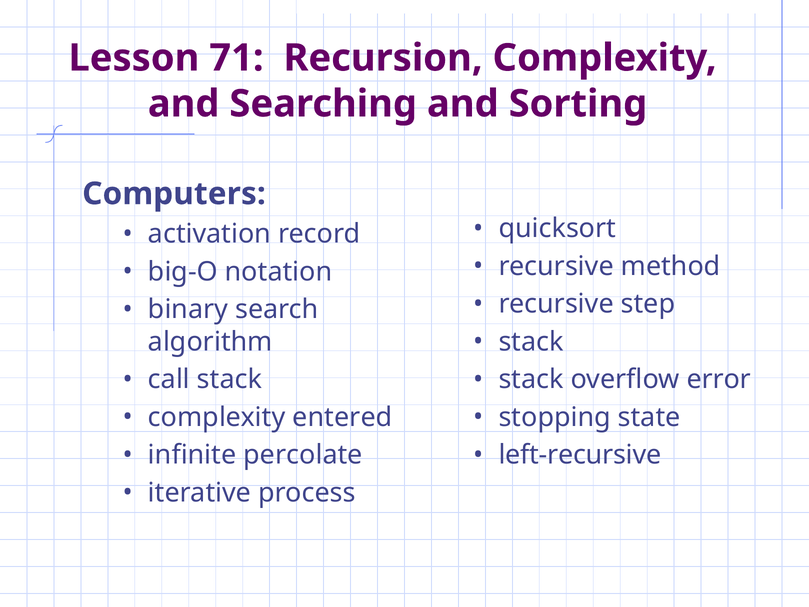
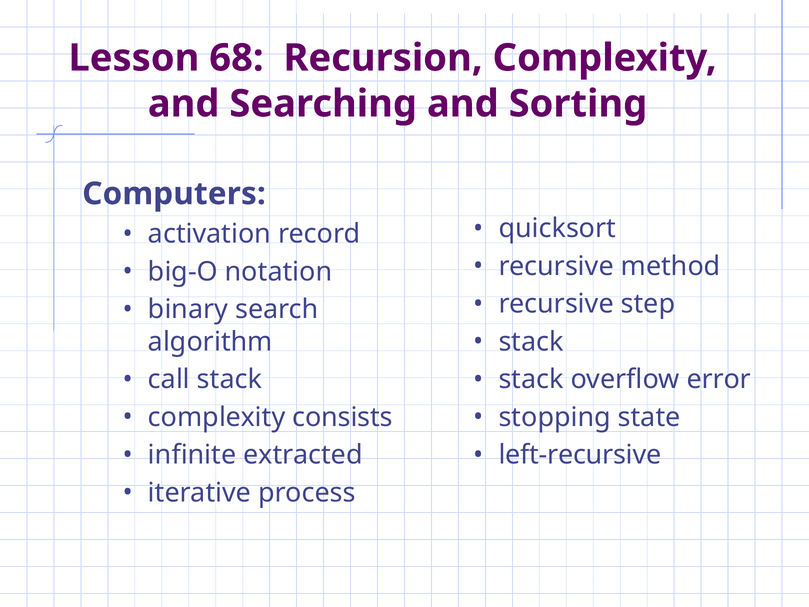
71: 71 -> 68
entered: entered -> consists
percolate: percolate -> extracted
